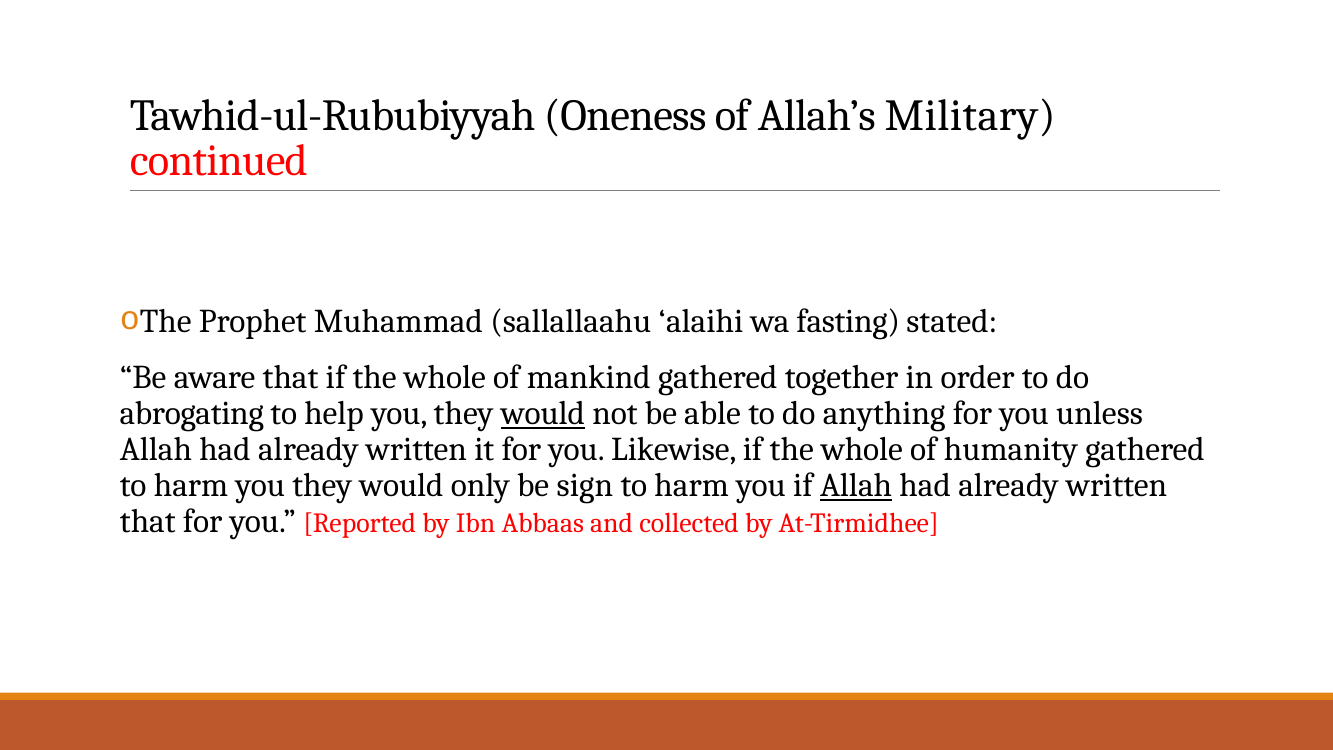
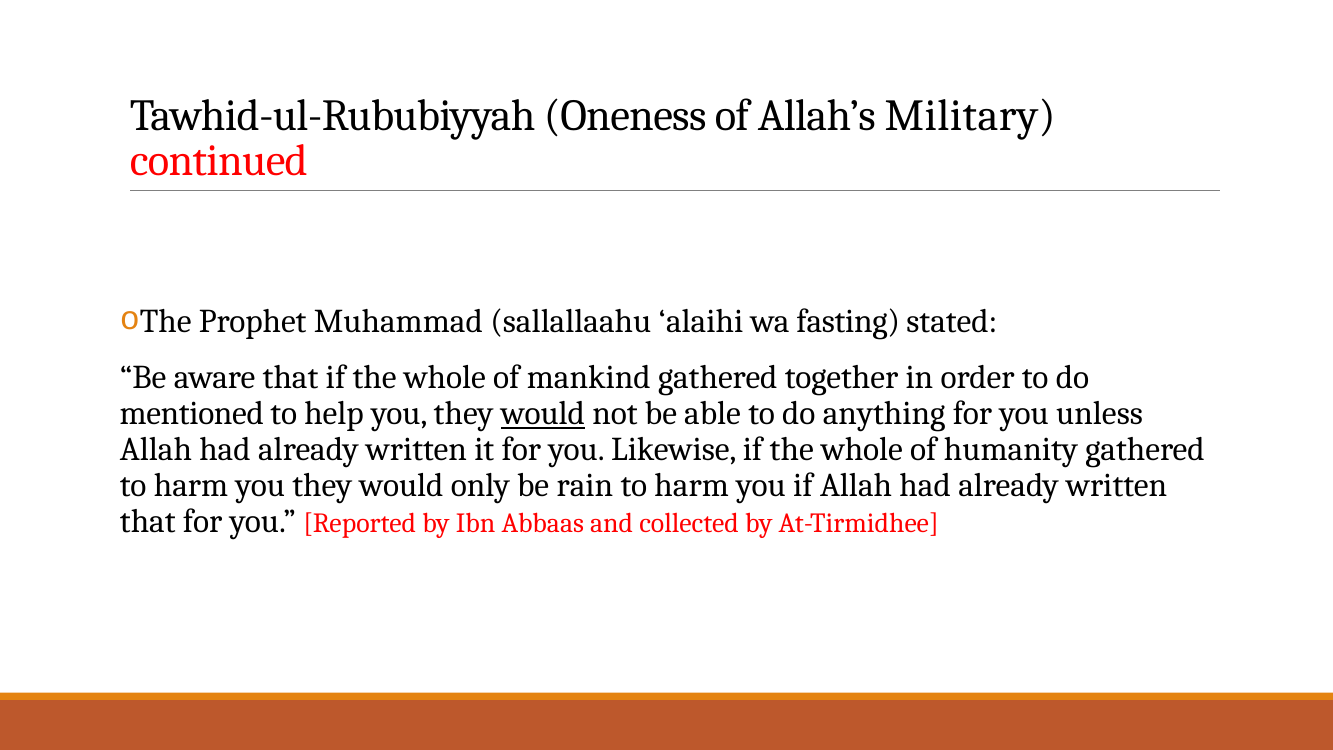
abrogating: abrogating -> mentioned
sign: sign -> rain
Allah at (856, 485) underline: present -> none
